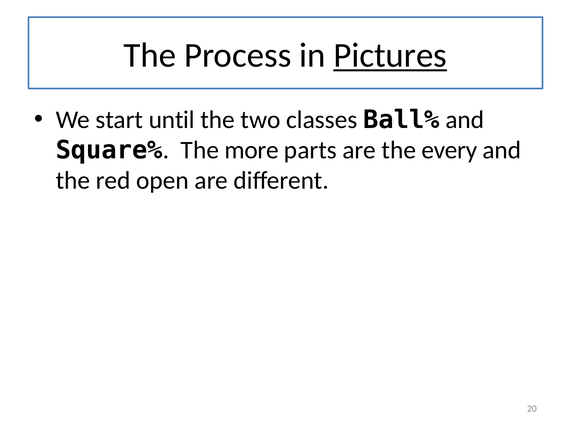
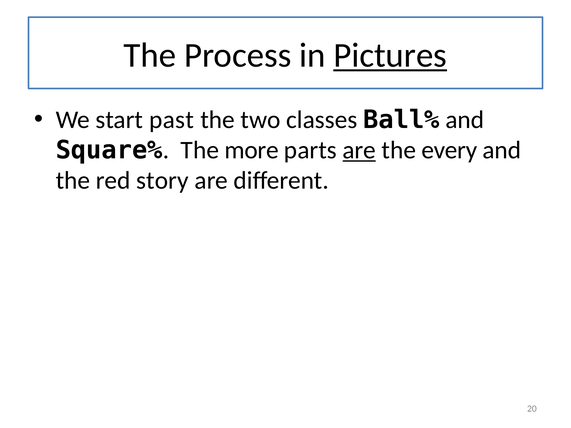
until: until -> past
are at (359, 150) underline: none -> present
open: open -> story
